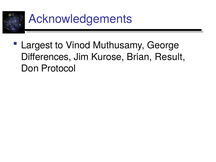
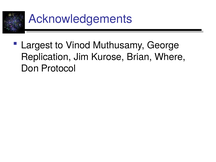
Differences: Differences -> Replication
Result: Result -> Where
